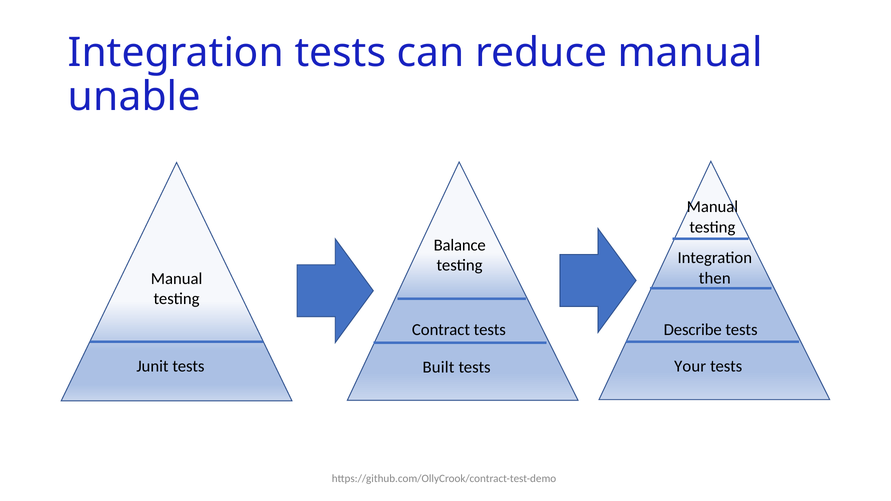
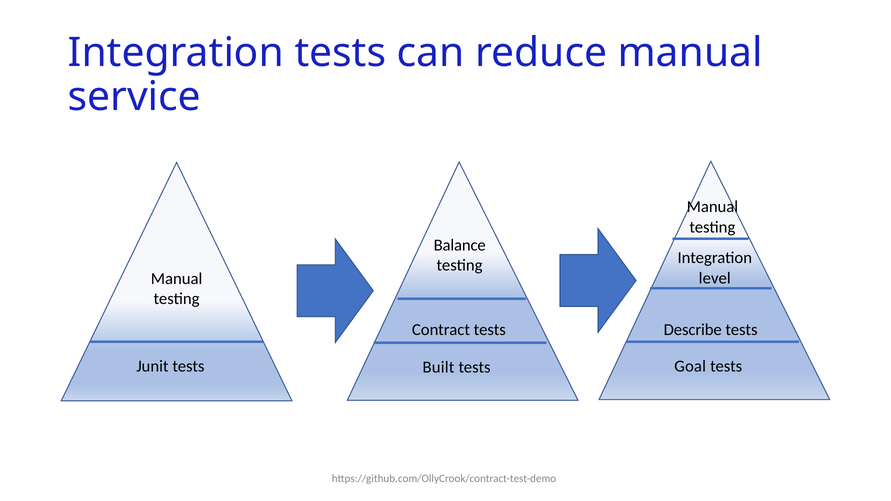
unable: unable -> service
then: then -> level
Your: Your -> Goal
